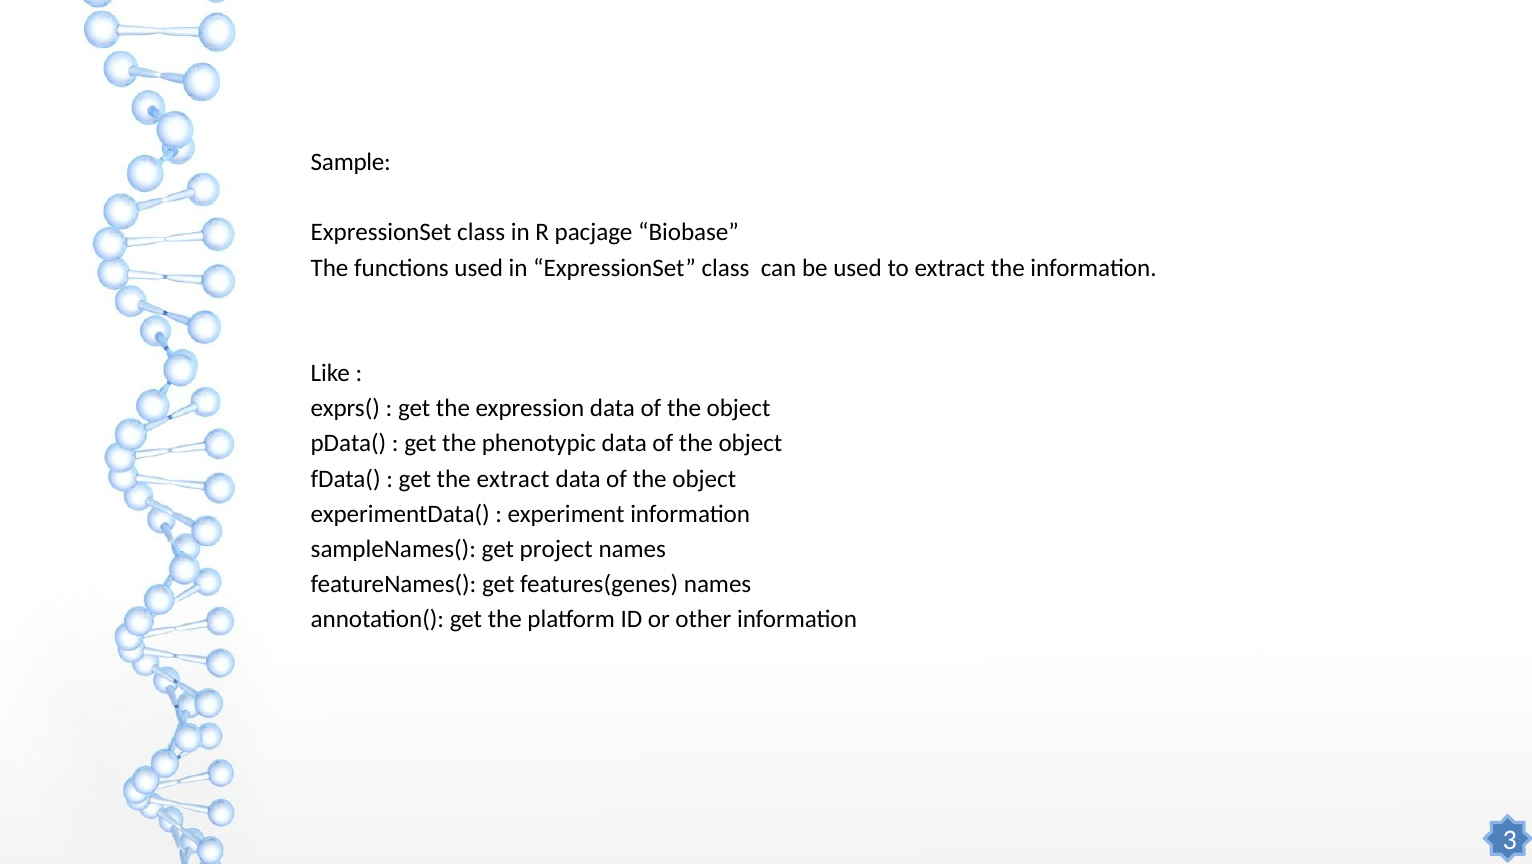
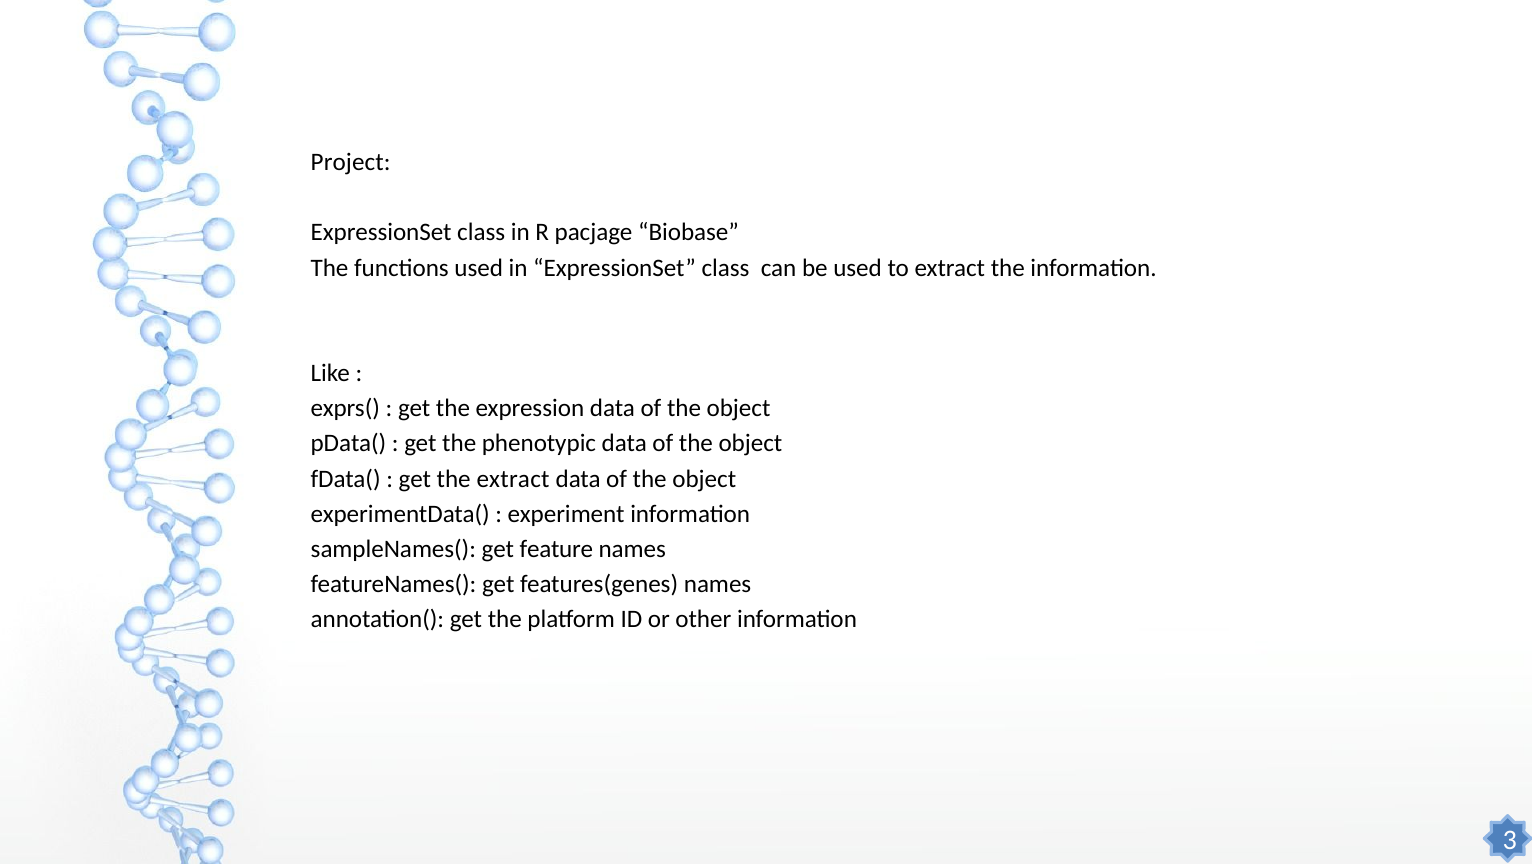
Sample: Sample -> Project
project: project -> feature
